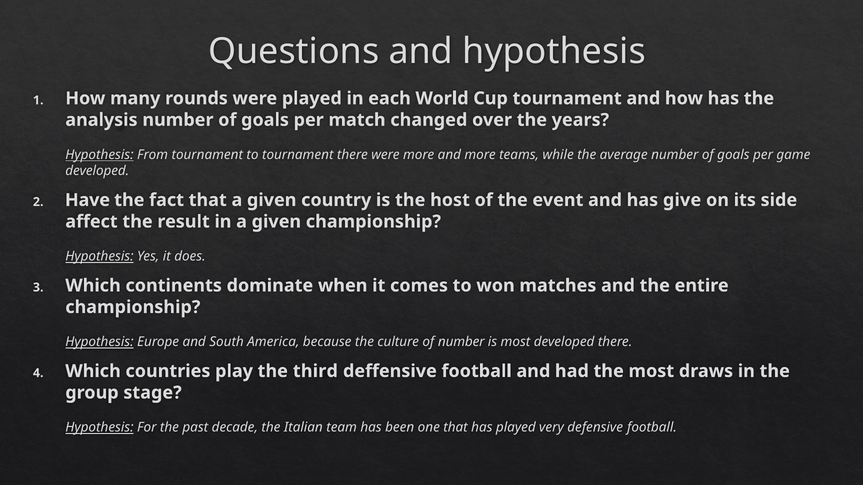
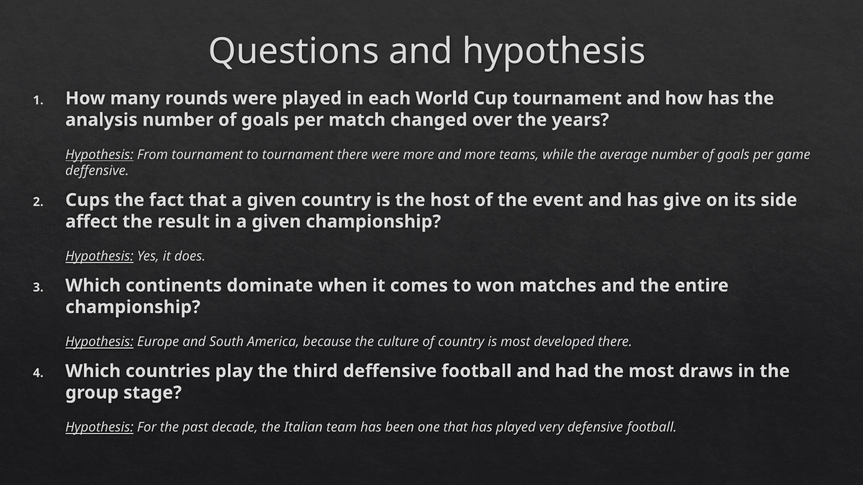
developed at (97, 171): developed -> deffensive
Have: Have -> Cups
of number: number -> country
